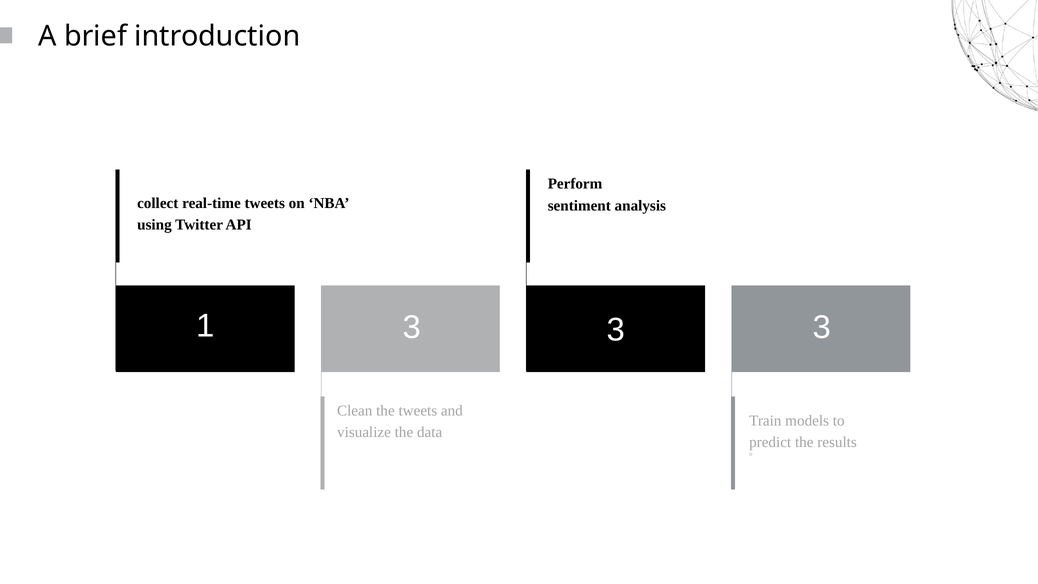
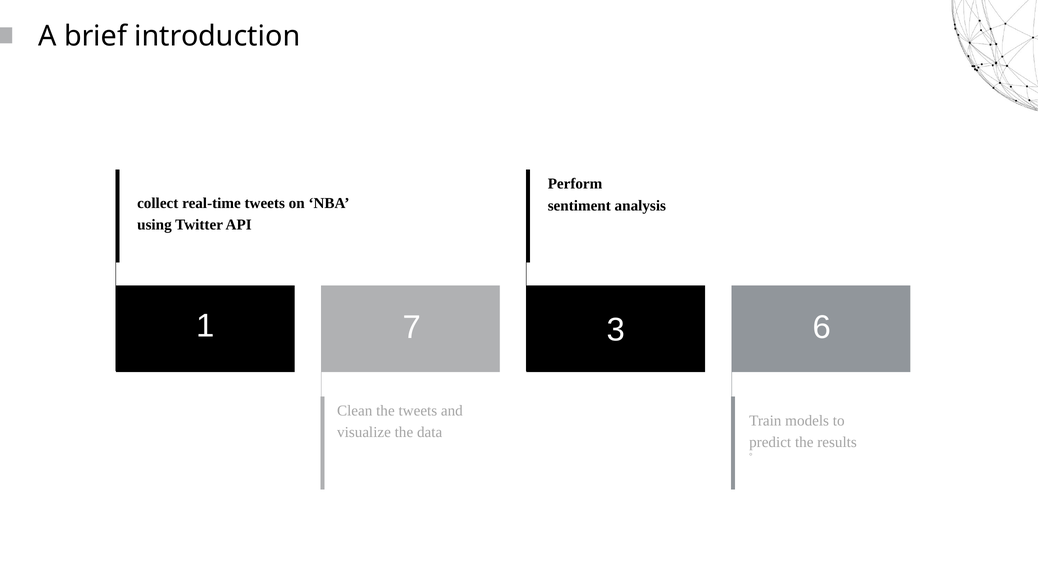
1 3: 3 -> 7
3 at (822, 327): 3 -> 6
